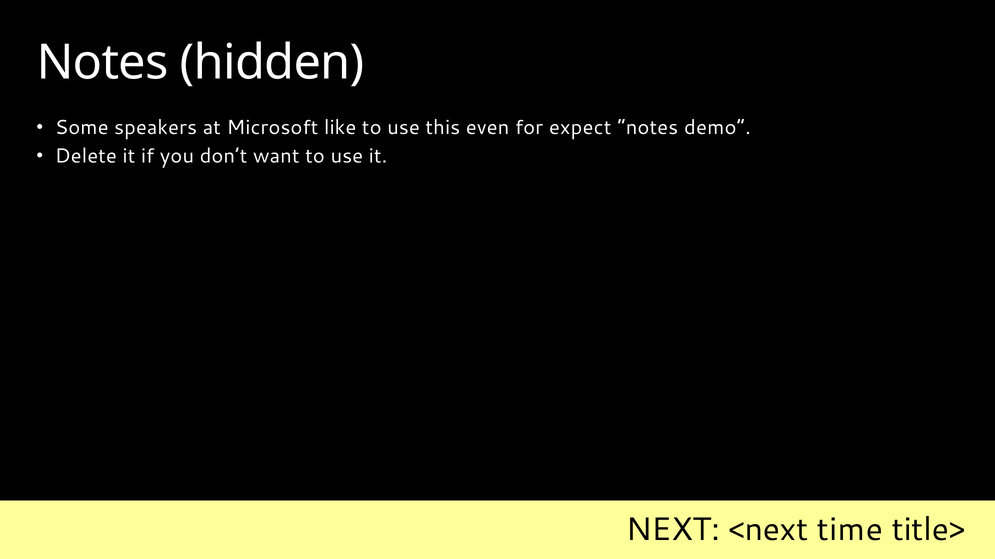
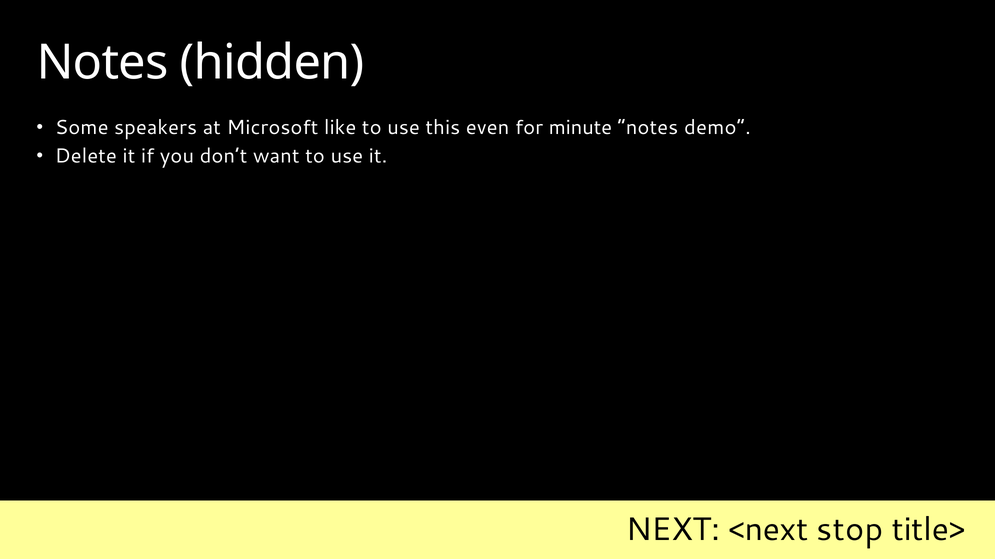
expect: expect -> minute
time: time -> stop
